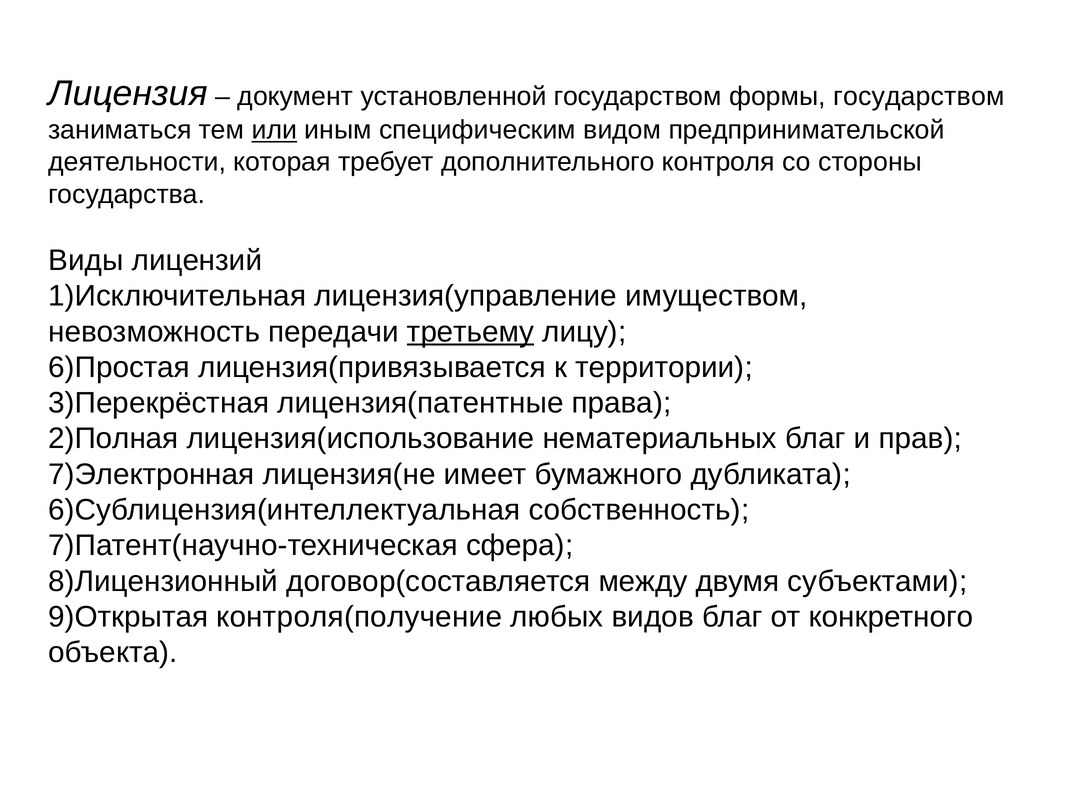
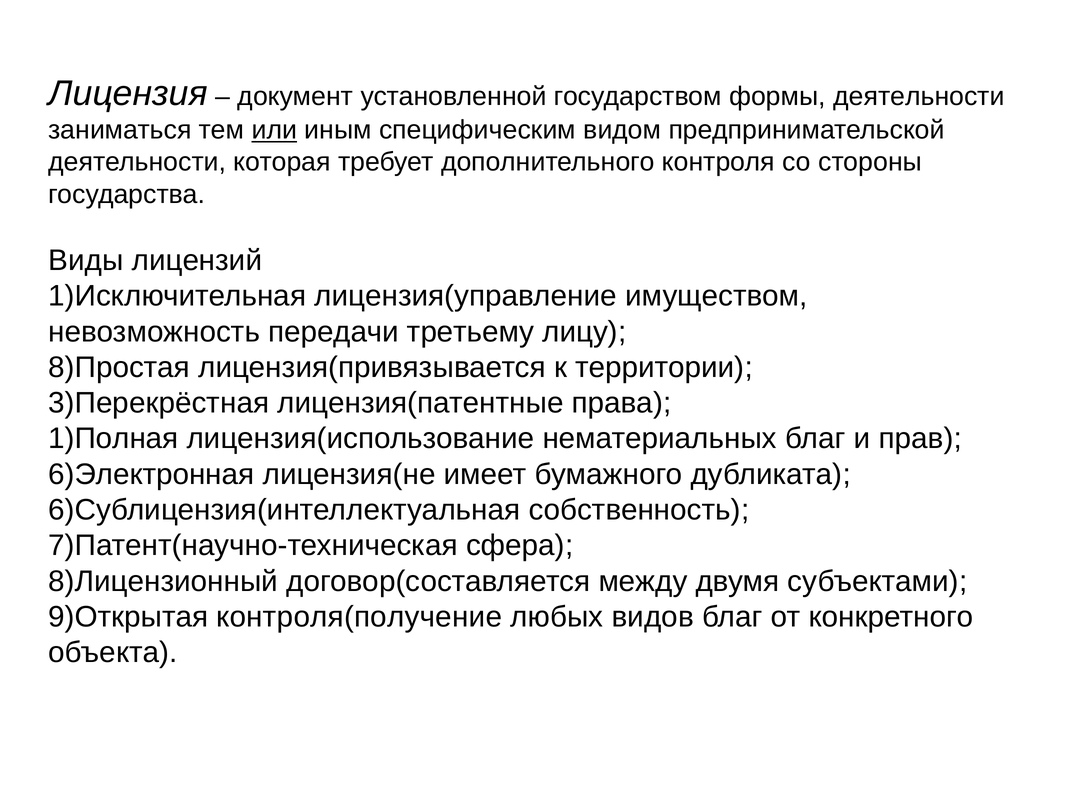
формы государством: государством -> деятельности
третьему underline: present -> none
6)Простая: 6)Простая -> 8)Простая
2)Полная: 2)Полная -> 1)Полная
7)Электронная: 7)Электронная -> 6)Электронная
